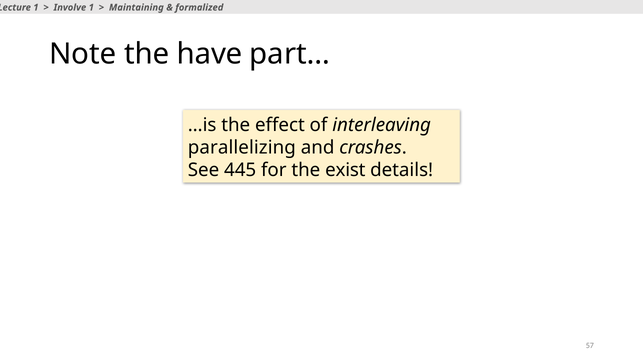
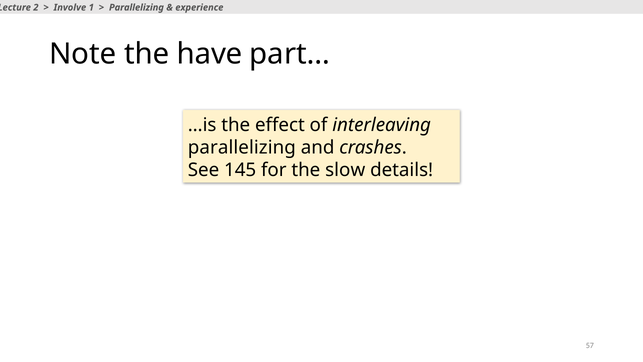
1 at (36, 7): 1 -> 2
Maintaining at (136, 7): Maintaining -> Parallelizing
formalized: formalized -> experience
445: 445 -> 145
exist: exist -> slow
